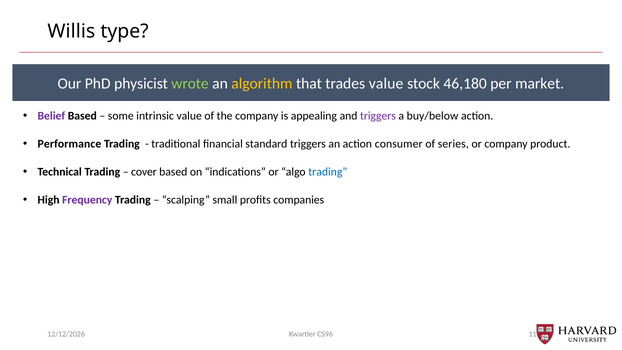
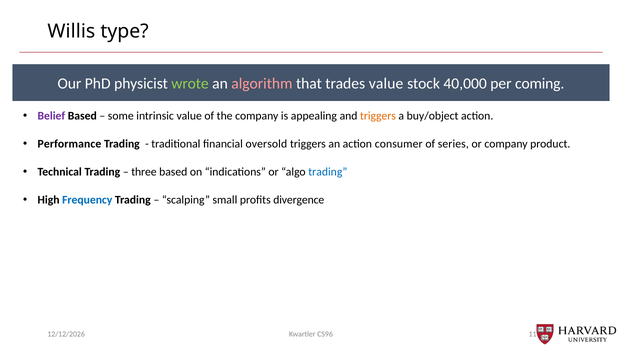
algorithm colour: yellow -> pink
46,180: 46,180 -> 40,000
market: market -> coming
triggers at (378, 116) colour: purple -> orange
buy/below: buy/below -> buy/object
standard: standard -> oversold
cover: cover -> three
Frequency colour: purple -> blue
companies: companies -> divergence
